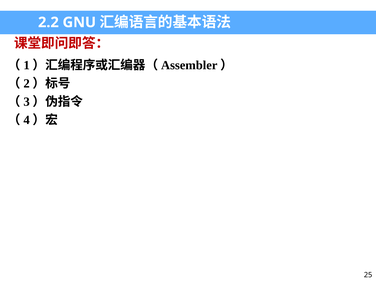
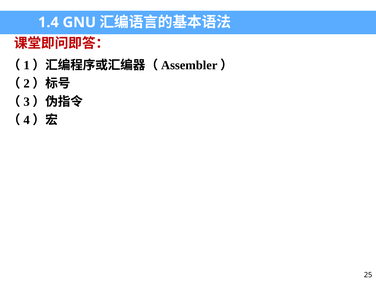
2.2: 2.2 -> 1.4
